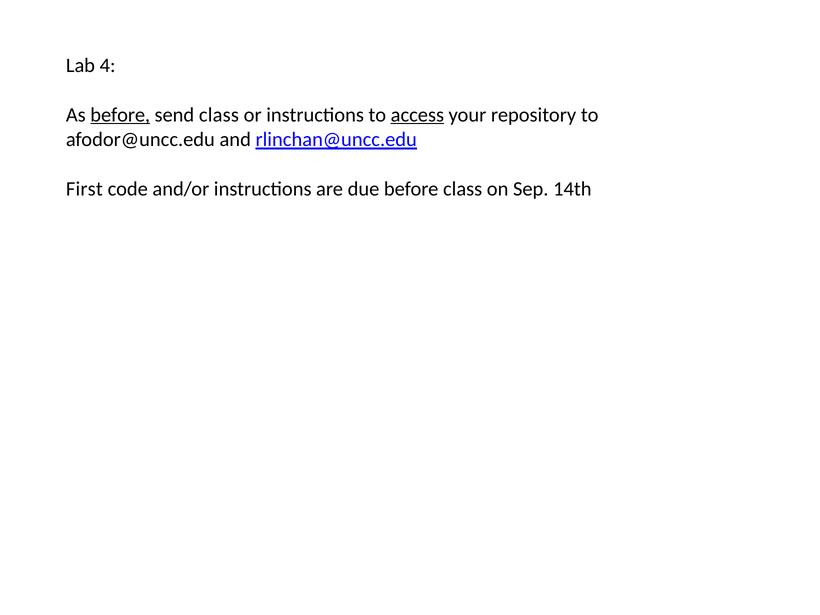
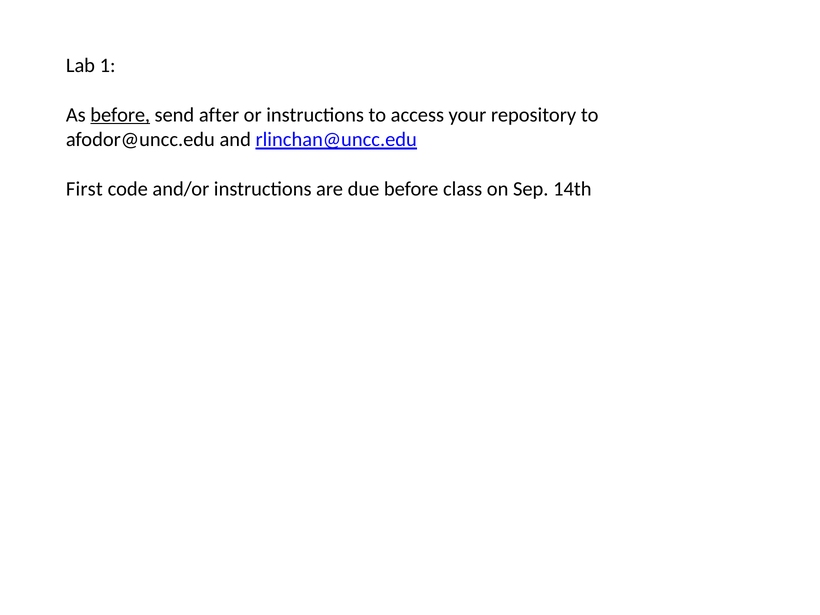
4: 4 -> 1
send class: class -> after
access underline: present -> none
